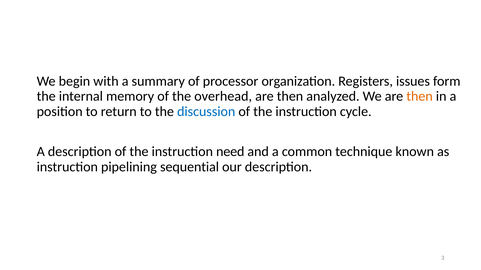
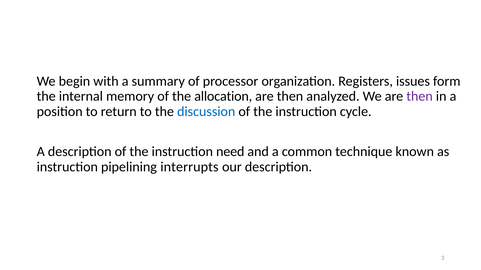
overhead: overhead -> allocation
then at (420, 96) colour: orange -> purple
sequential: sequential -> interrupts
